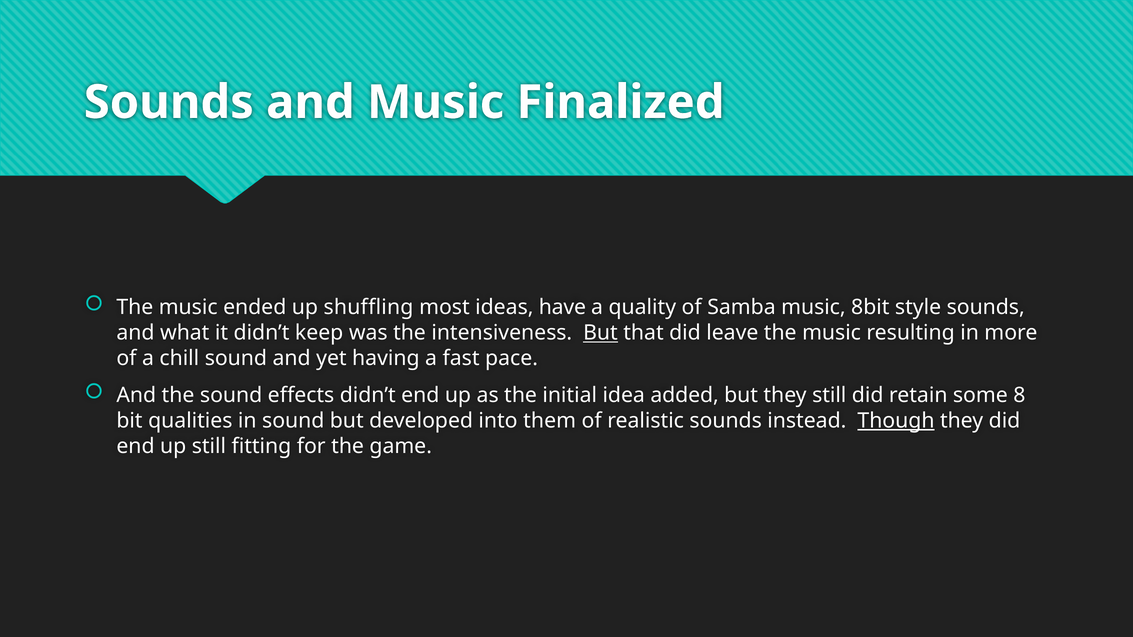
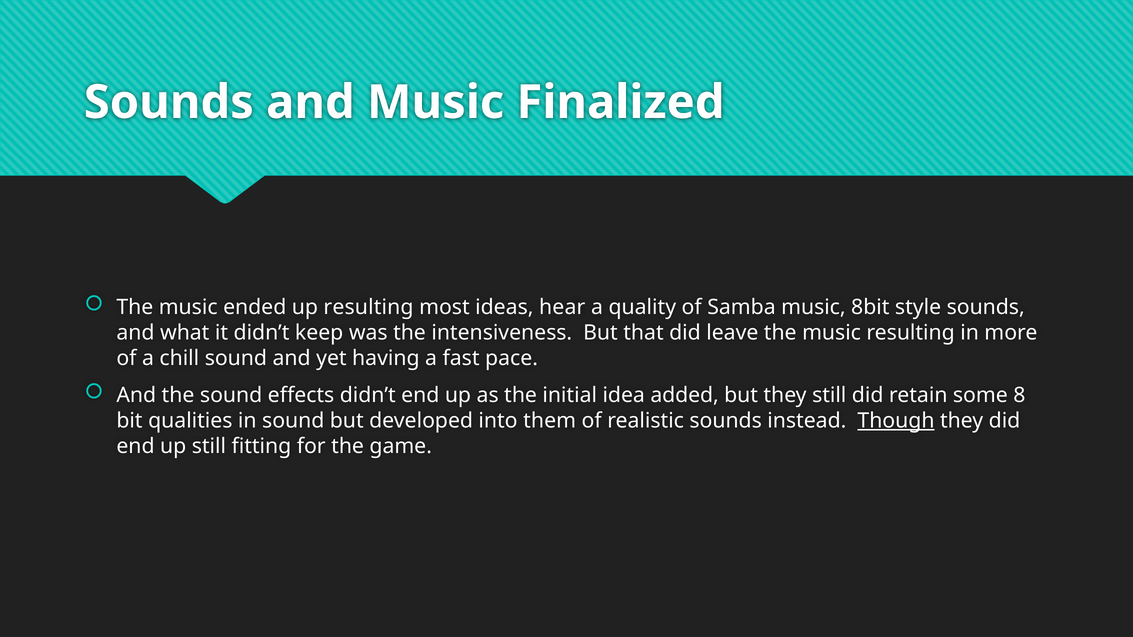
up shuffling: shuffling -> resulting
have: have -> hear
But at (600, 333) underline: present -> none
